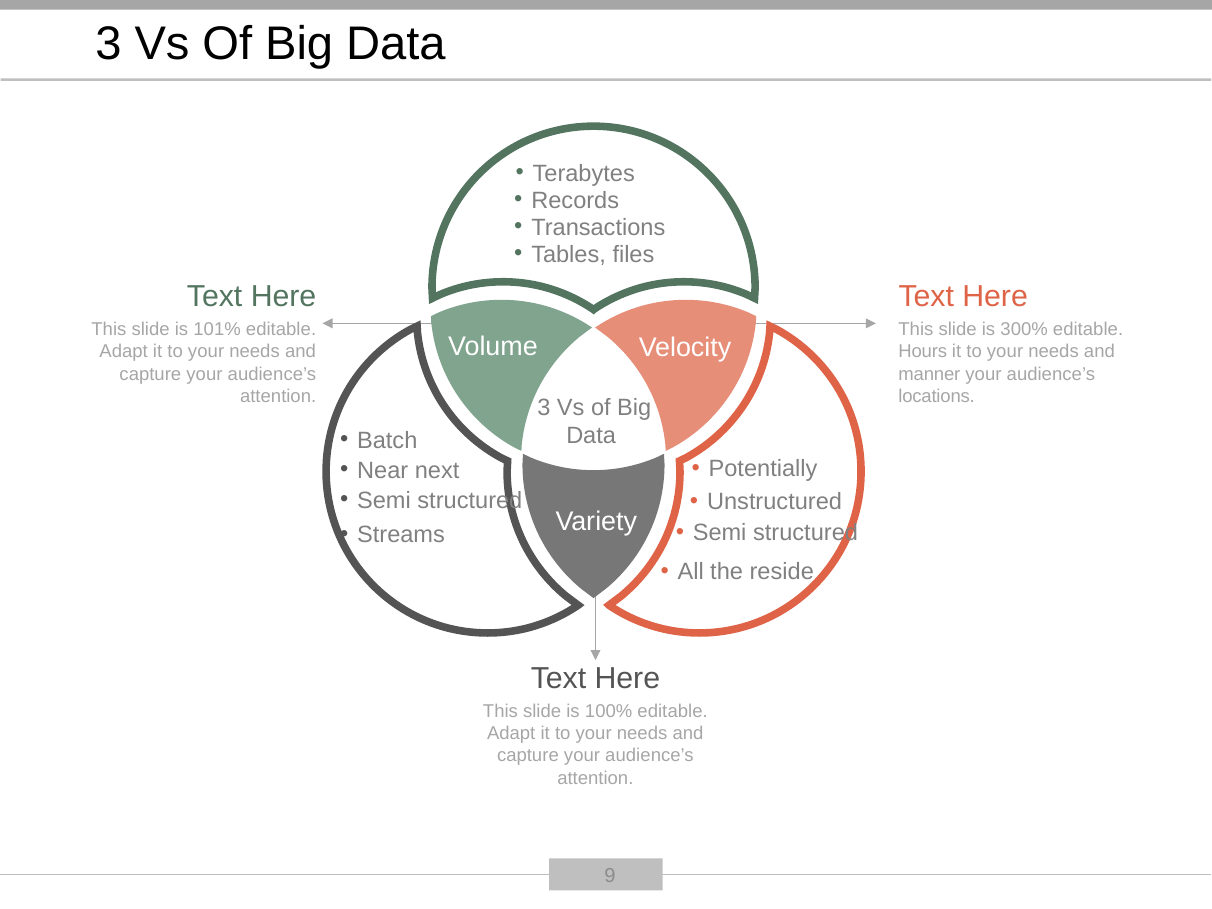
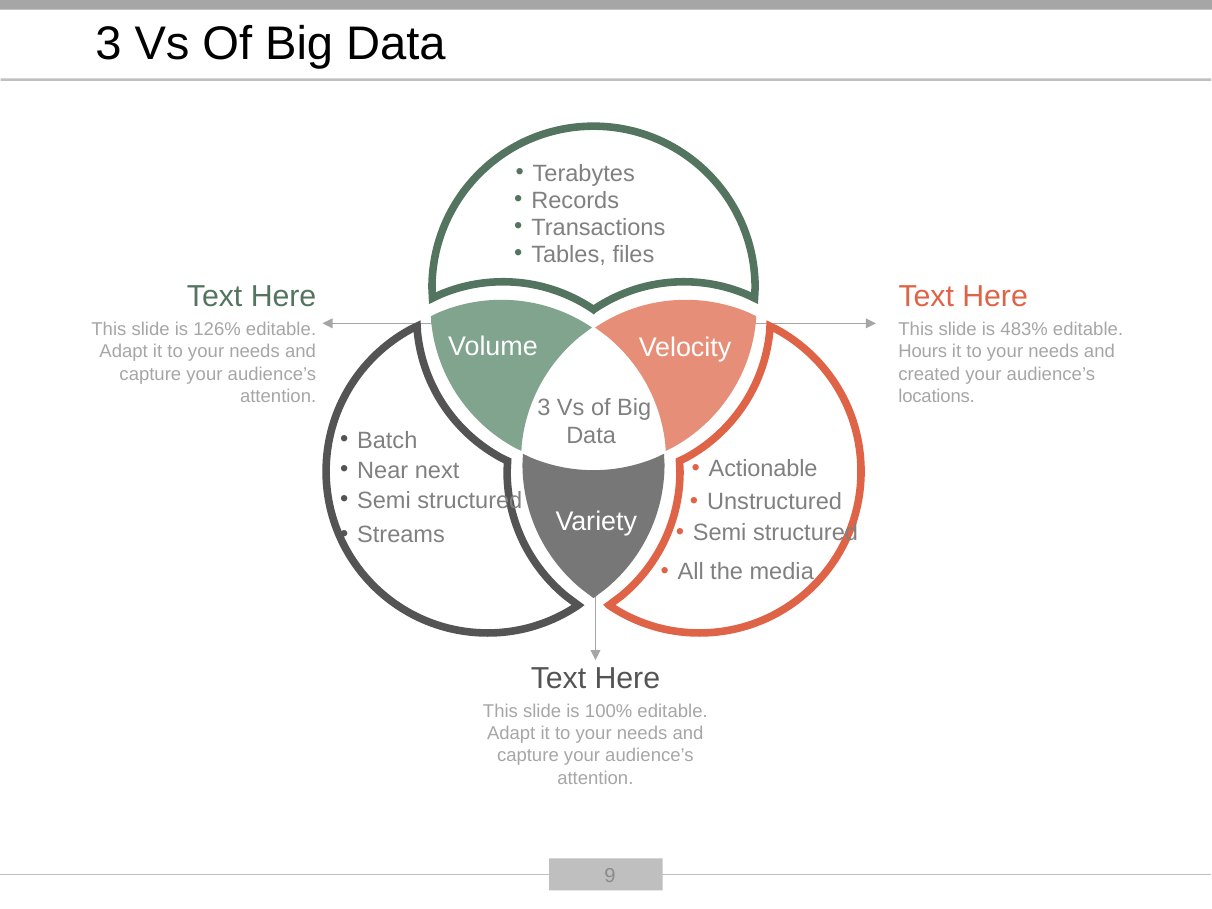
101%: 101% -> 126%
300%: 300% -> 483%
manner: manner -> created
Potentially: Potentially -> Actionable
reside: reside -> media
